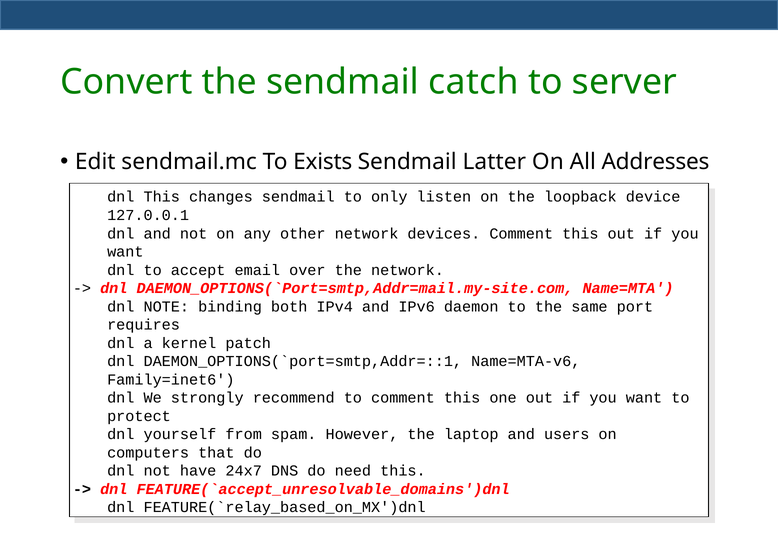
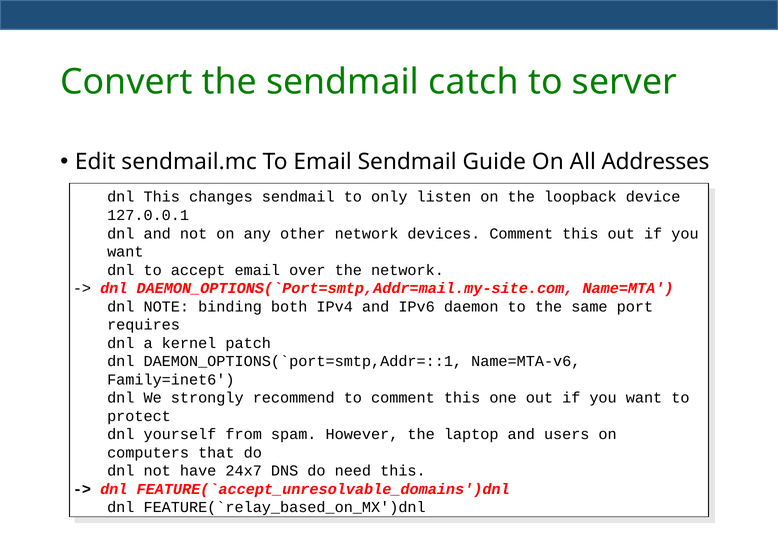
To Exists: Exists -> Email
Latter: Latter -> Guide
